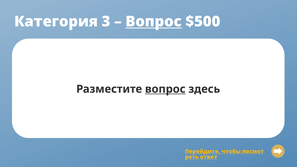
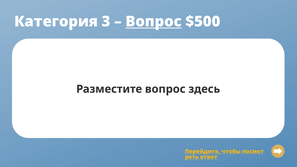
вопрос at (165, 89) underline: present -> none
